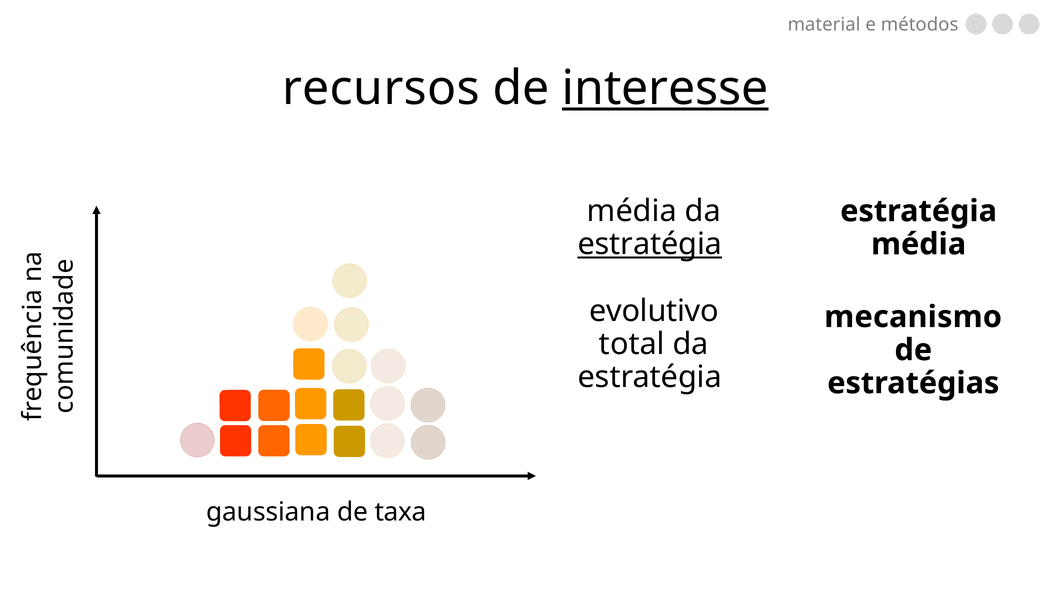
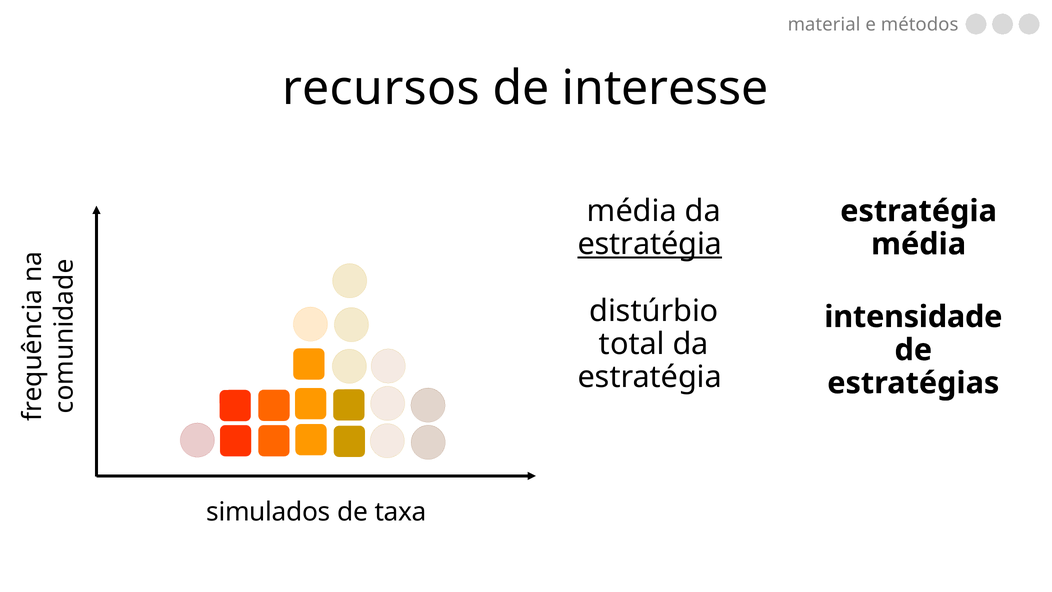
interesse underline: present -> none
evolutivo: evolutivo -> distúrbio
mecanismo: mecanismo -> intensidade
gaussiana: gaussiana -> simulados
